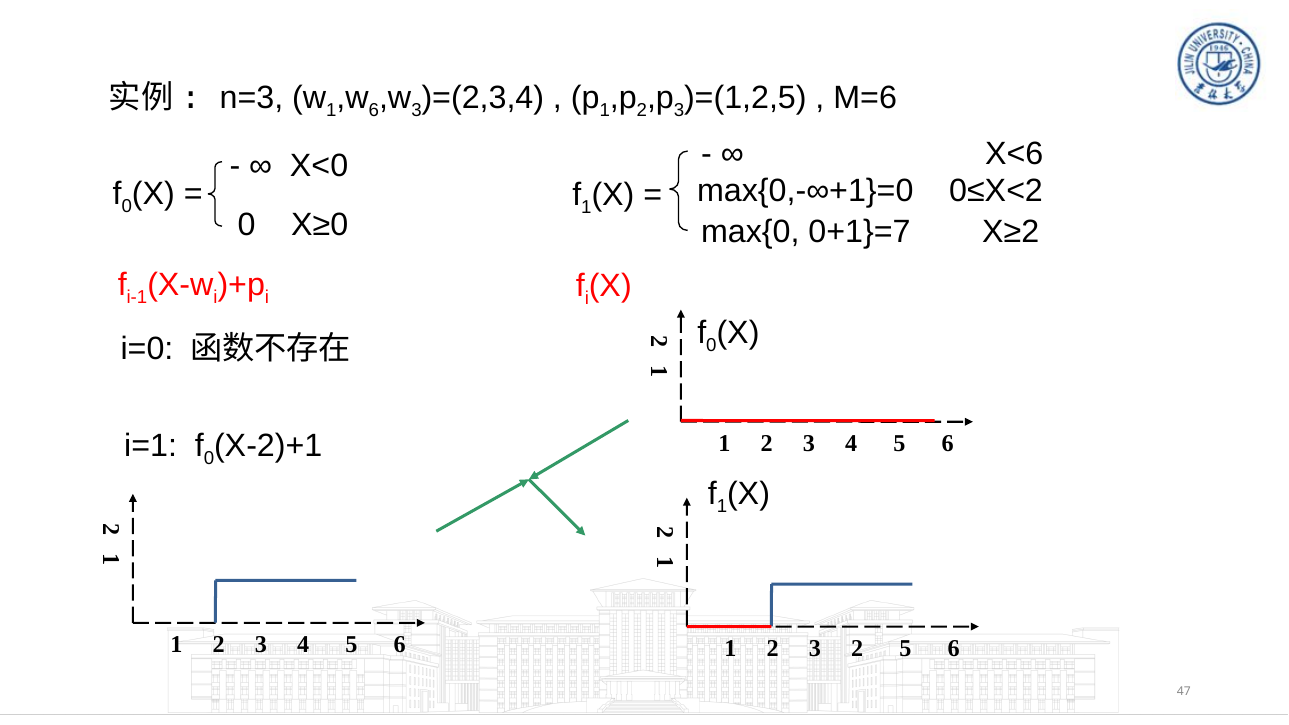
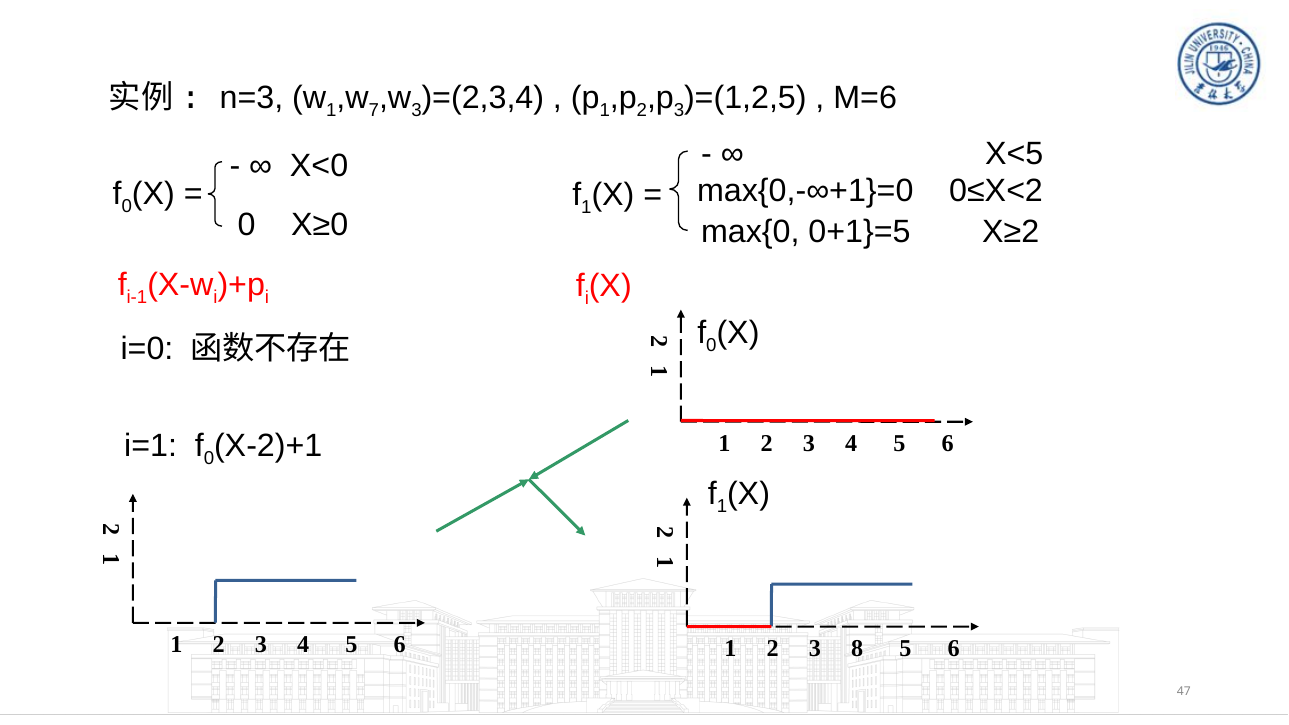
6 at (374, 111): 6 -> 7
X<6: X<6 -> X<5
0+1}=7: 0+1}=7 -> 0+1}=5
3 2: 2 -> 8
